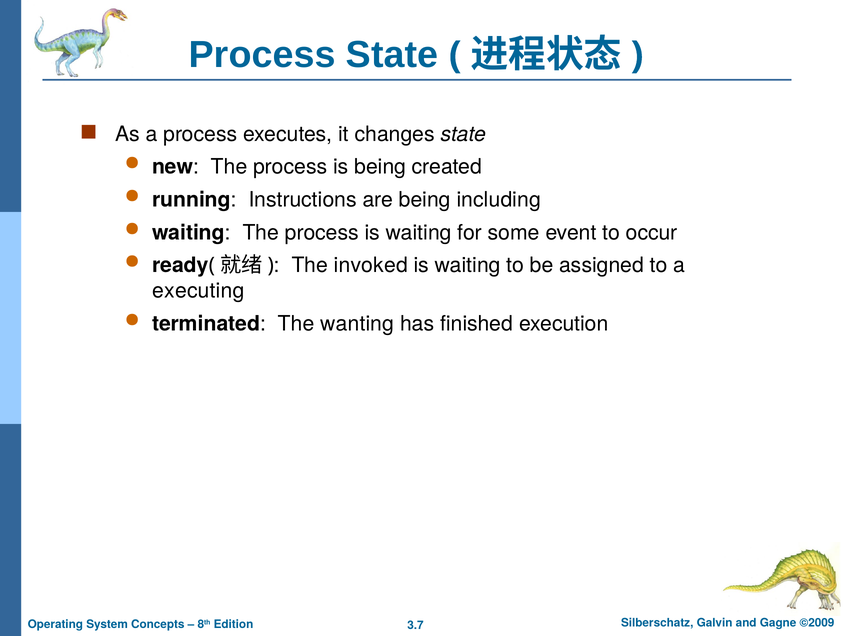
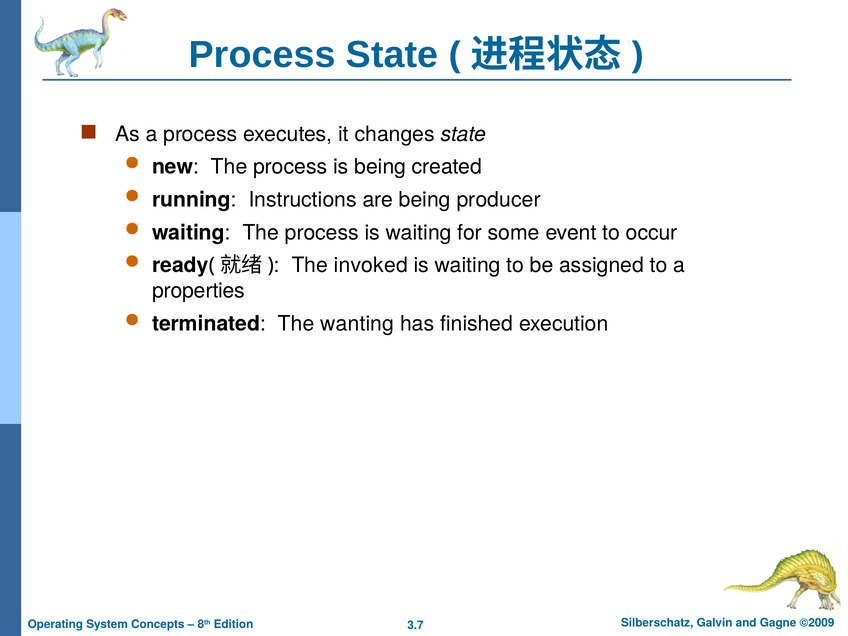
including: including -> producer
executing: executing -> properties
